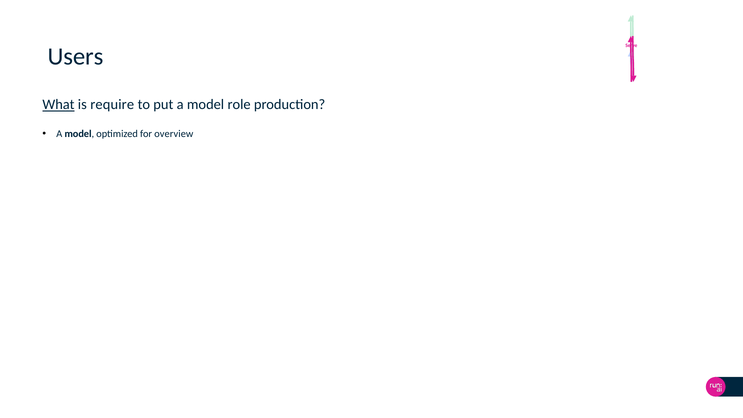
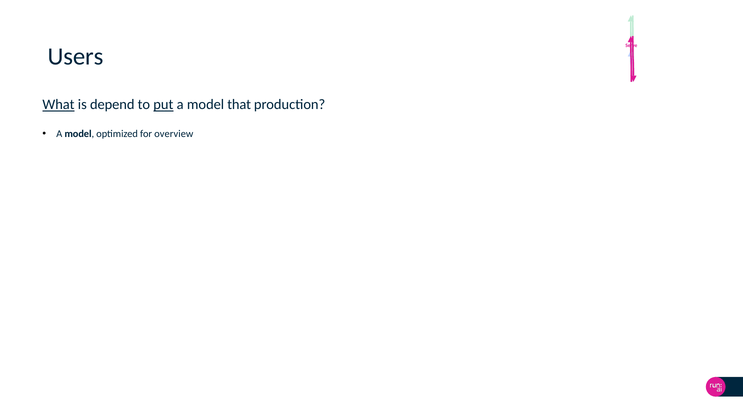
require: require -> depend
put underline: none -> present
role: role -> that
